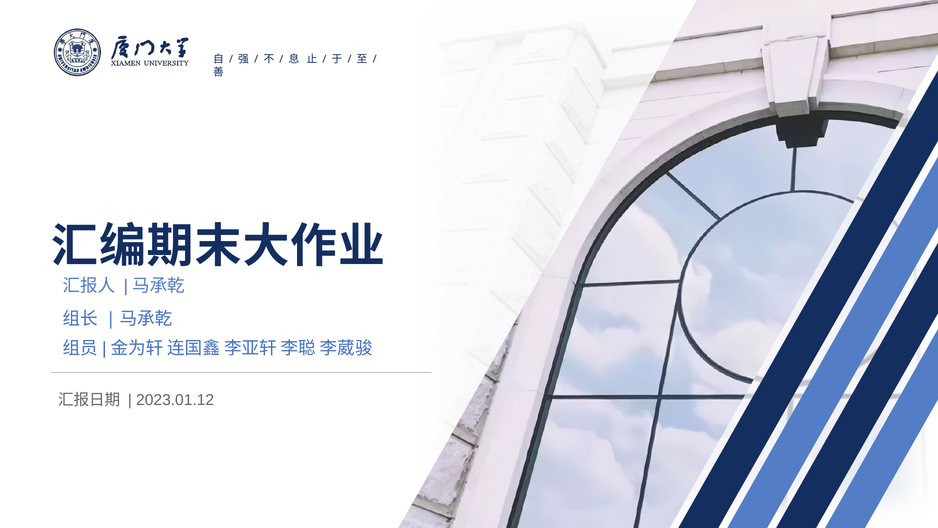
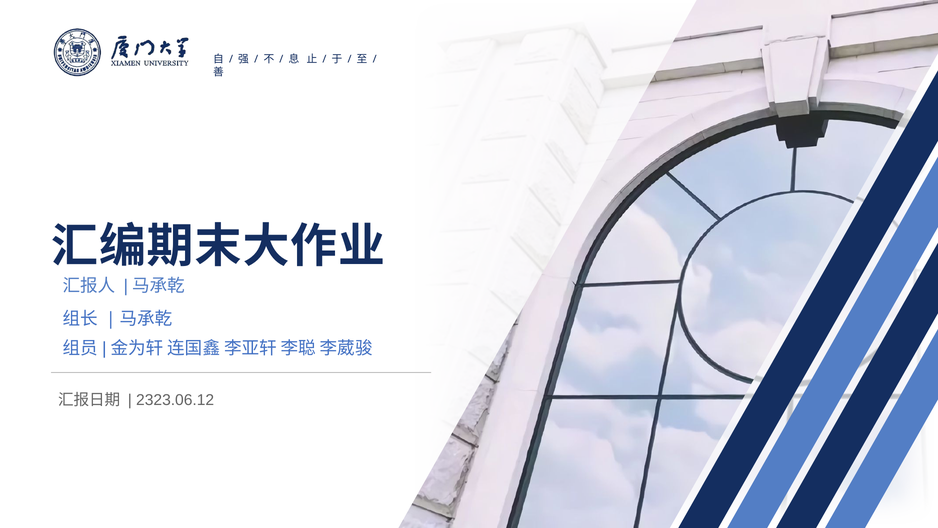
2023.01.12: 2023.01.12 -> 2323.06.12
